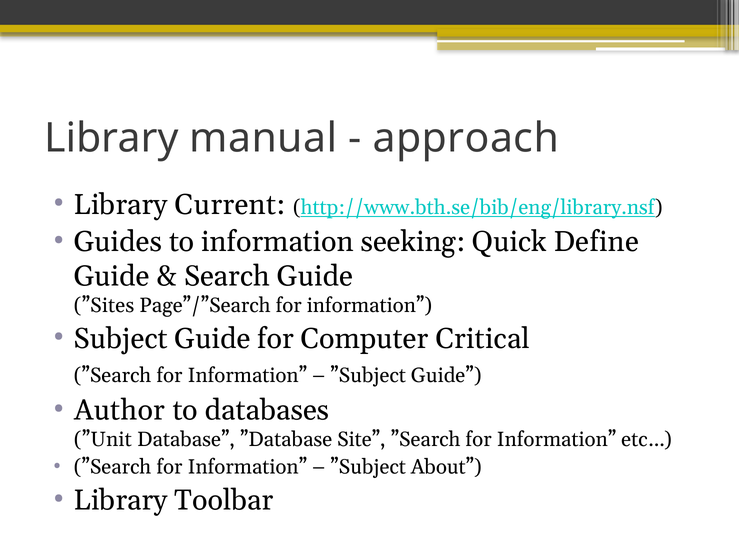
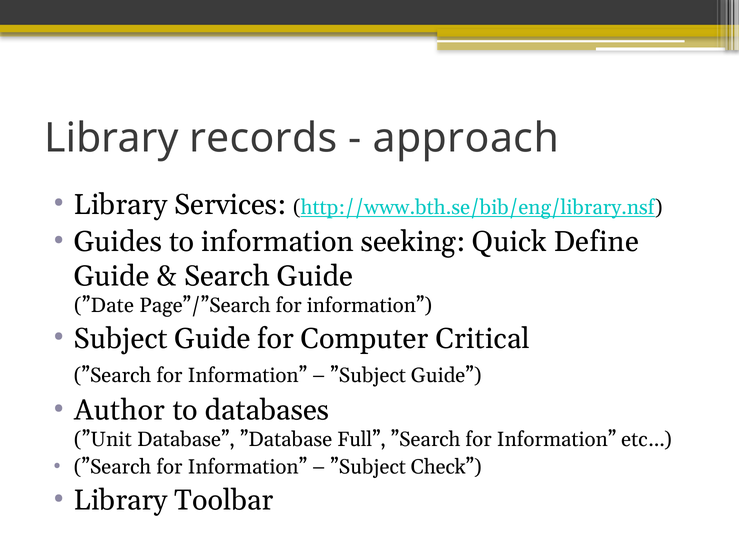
manual: manual -> records
Current: Current -> Services
”Sites: ”Sites -> ”Date
Site: Site -> Full
About: About -> Check
